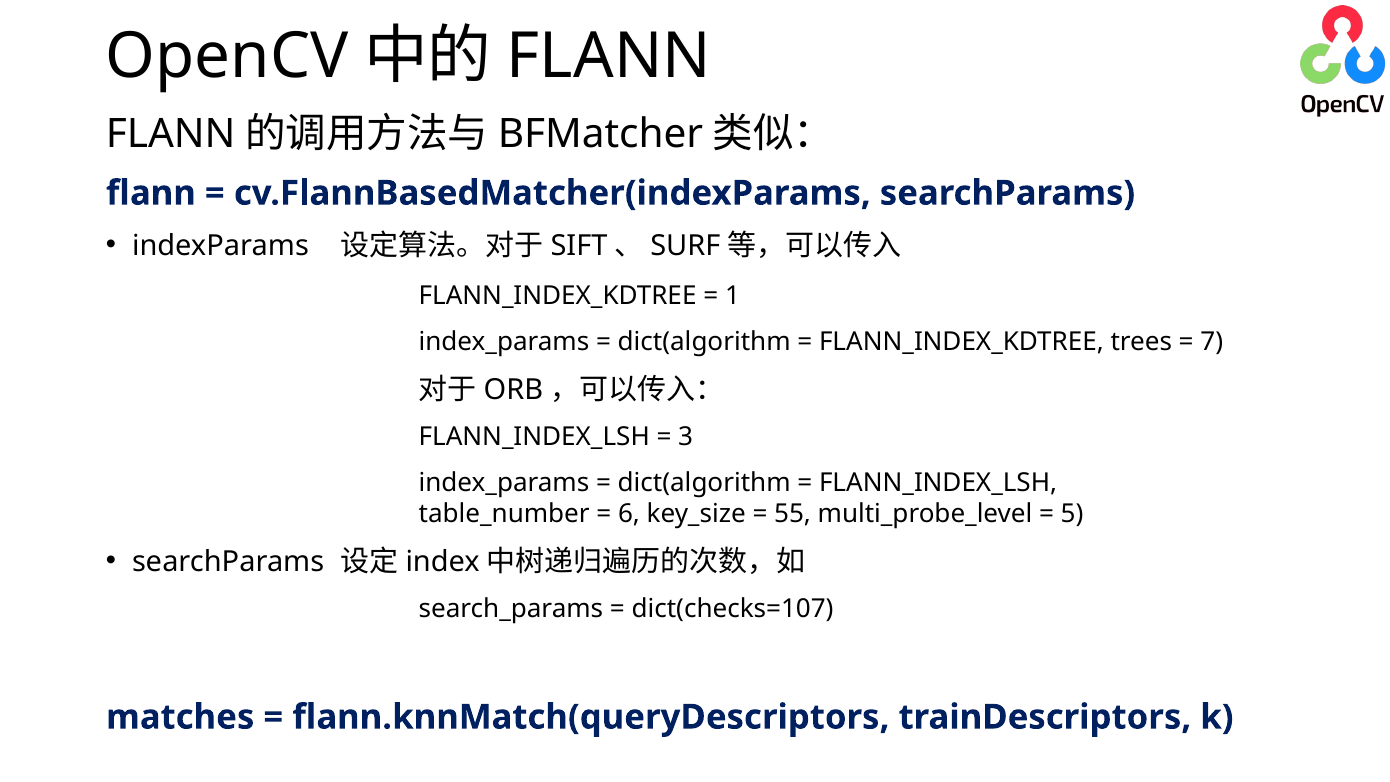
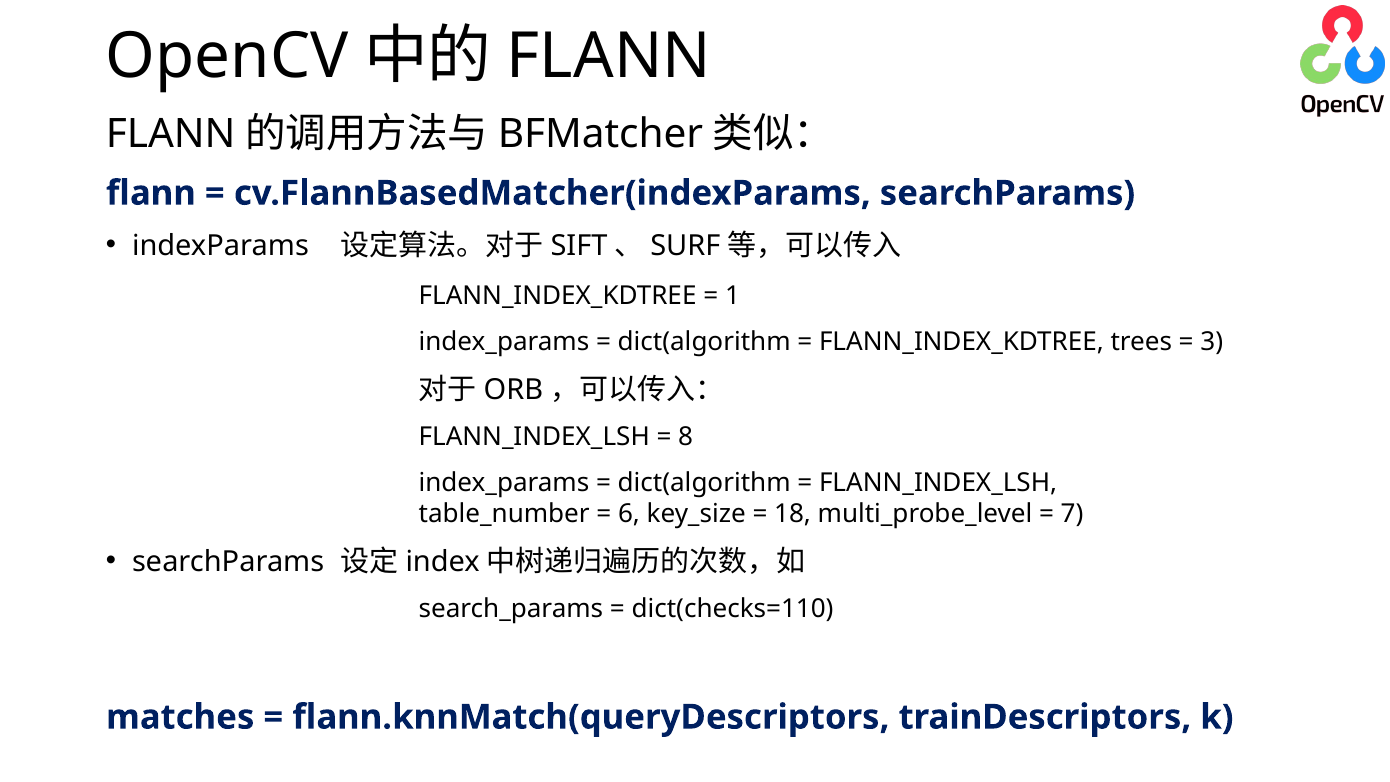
7: 7 -> 3
3: 3 -> 8
55: 55 -> 18
5: 5 -> 7
dict(checks=107: dict(checks=107 -> dict(checks=110
